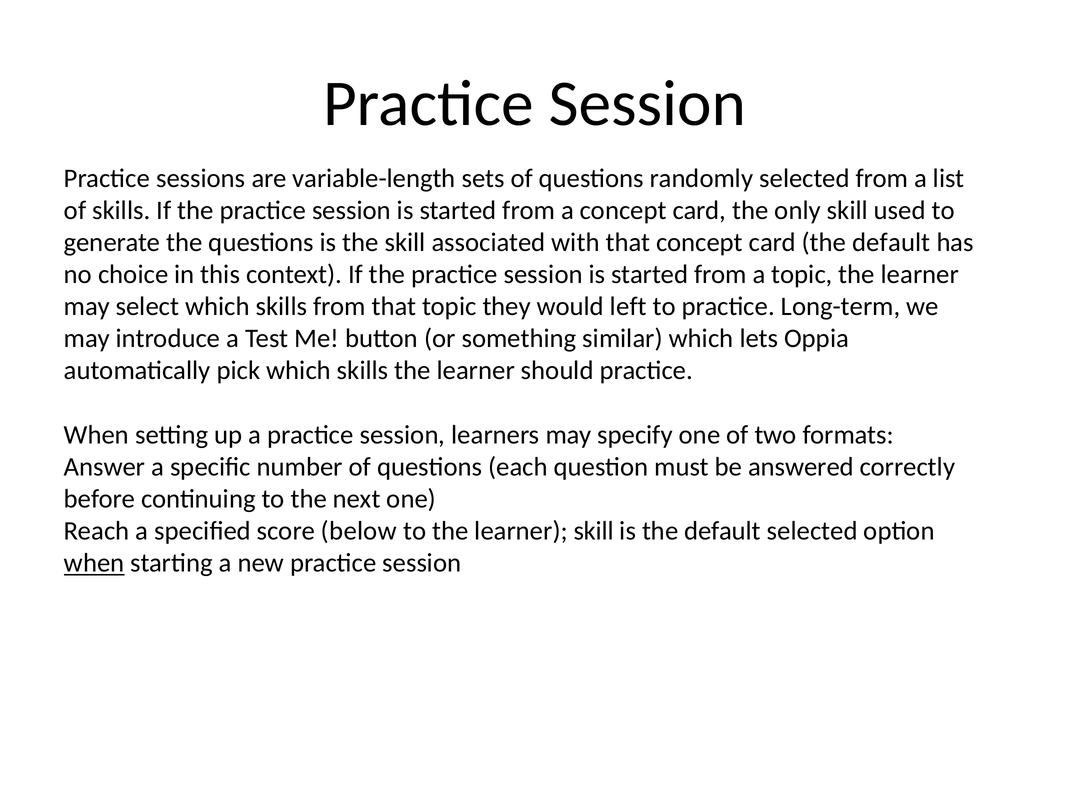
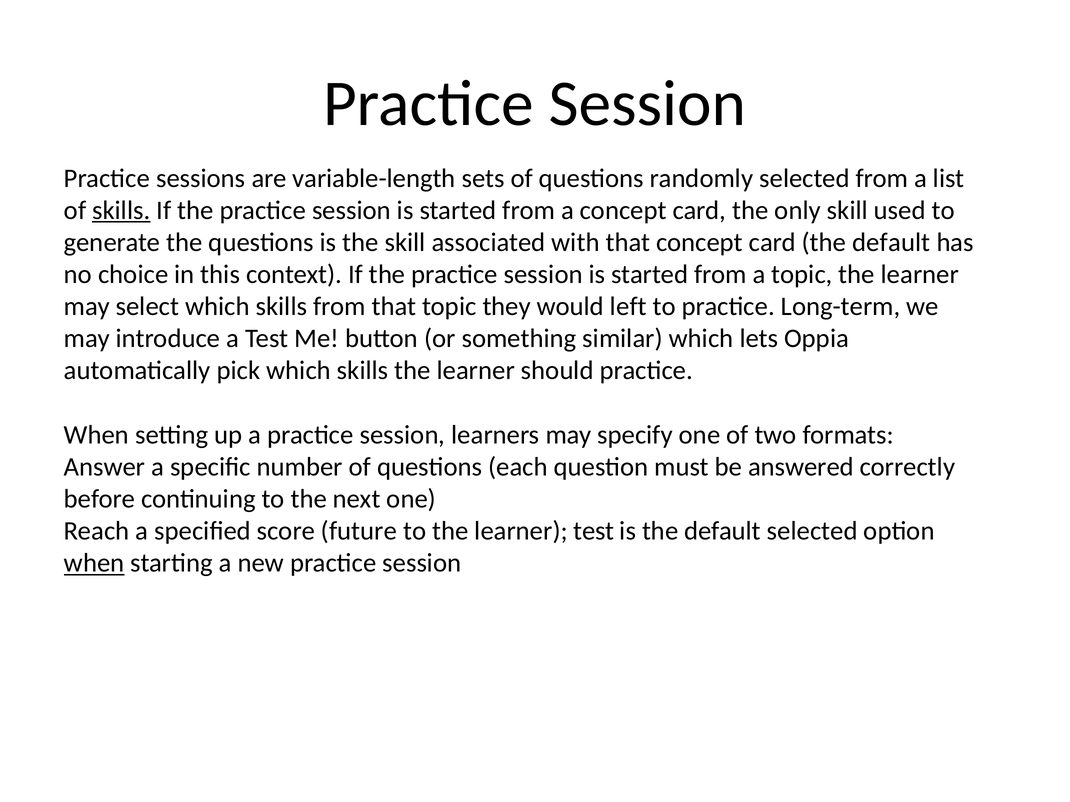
skills at (121, 210) underline: none -> present
below: below -> future
learner skill: skill -> test
